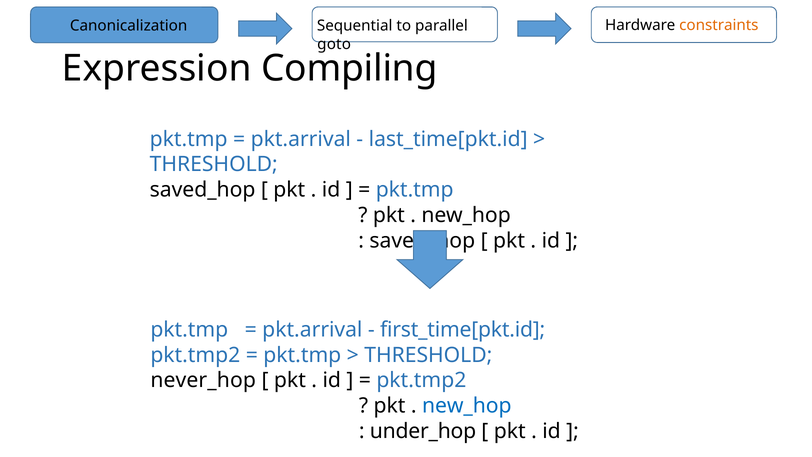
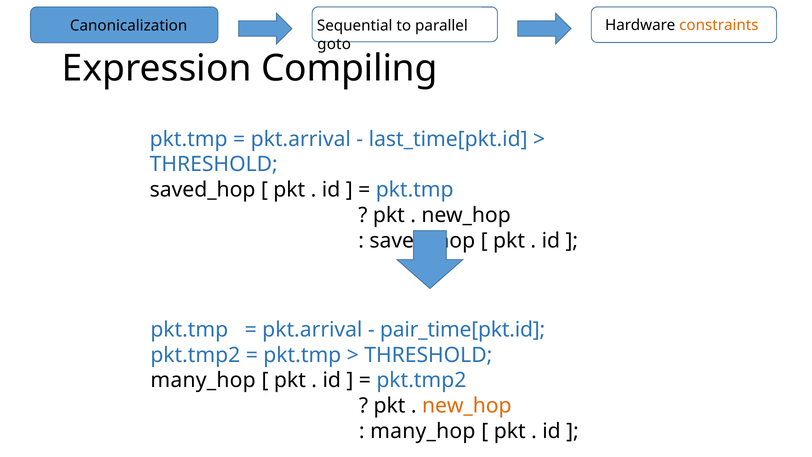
first_time[pkt.id: first_time[pkt.id -> pair_time[pkt.id
never_hop at (203, 380): never_hop -> many_hop
new_hop at (467, 406) colour: blue -> orange
under_hop at (423, 431): under_hop -> many_hop
